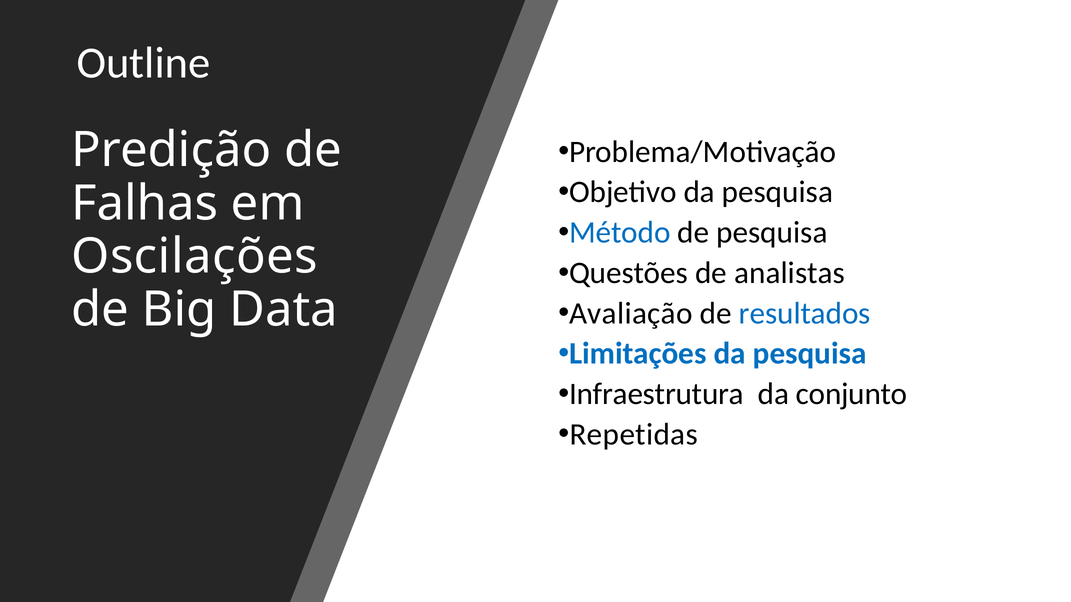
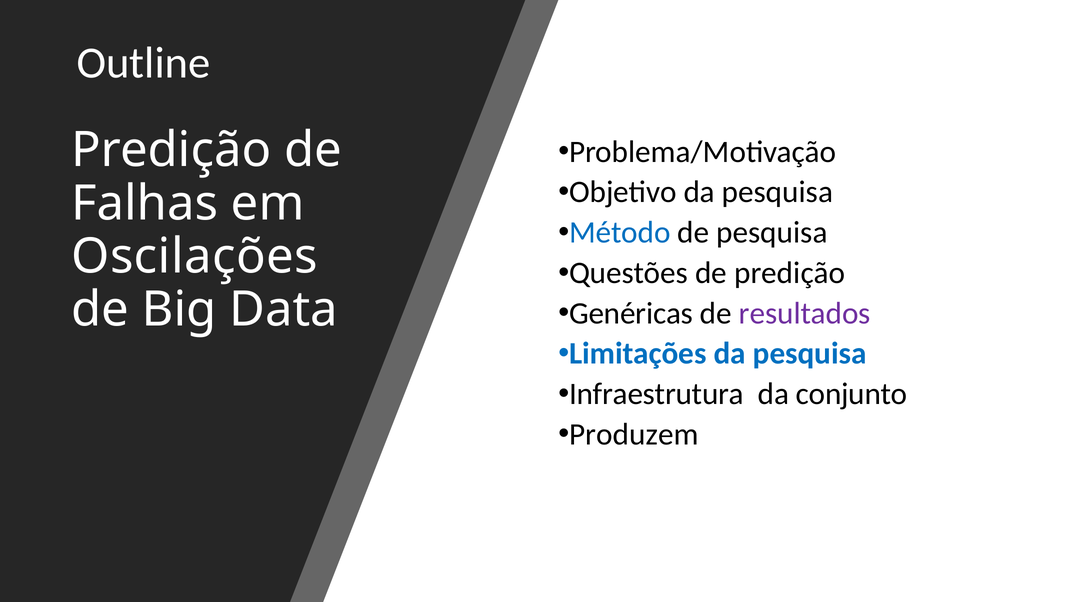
de analistas: analistas -> predição
Avaliação: Avaliação -> Genéricas
resultados colour: blue -> purple
Repetidas: Repetidas -> Produzem
